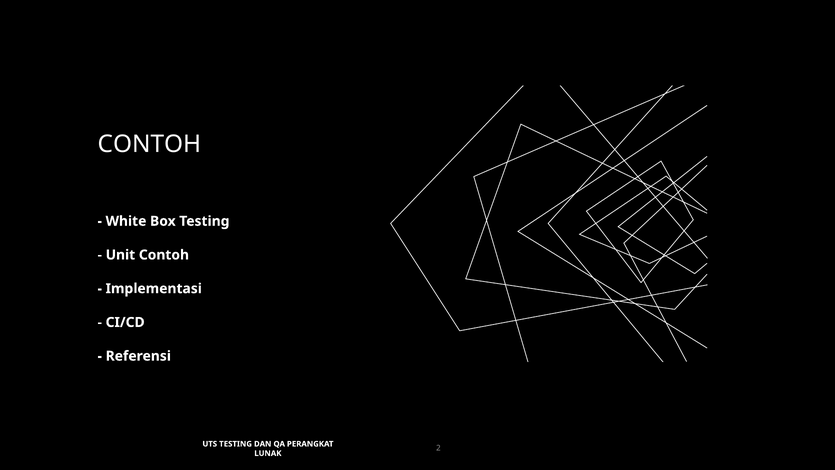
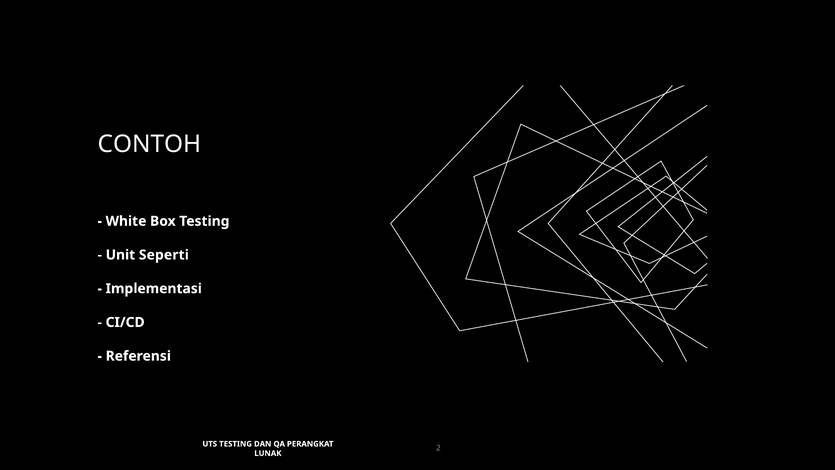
Unit Contoh: Contoh -> Seperti
